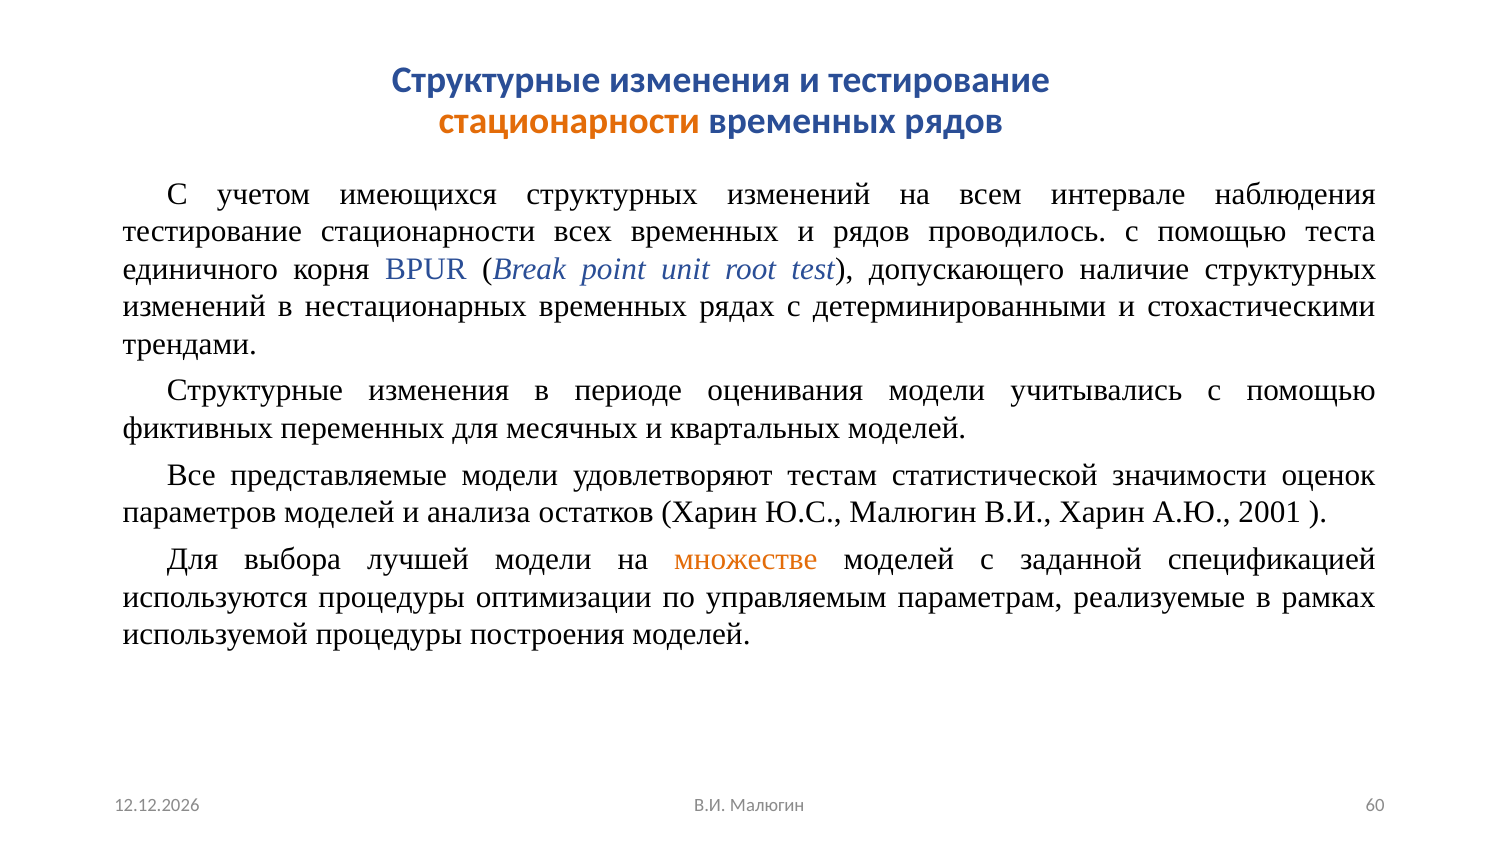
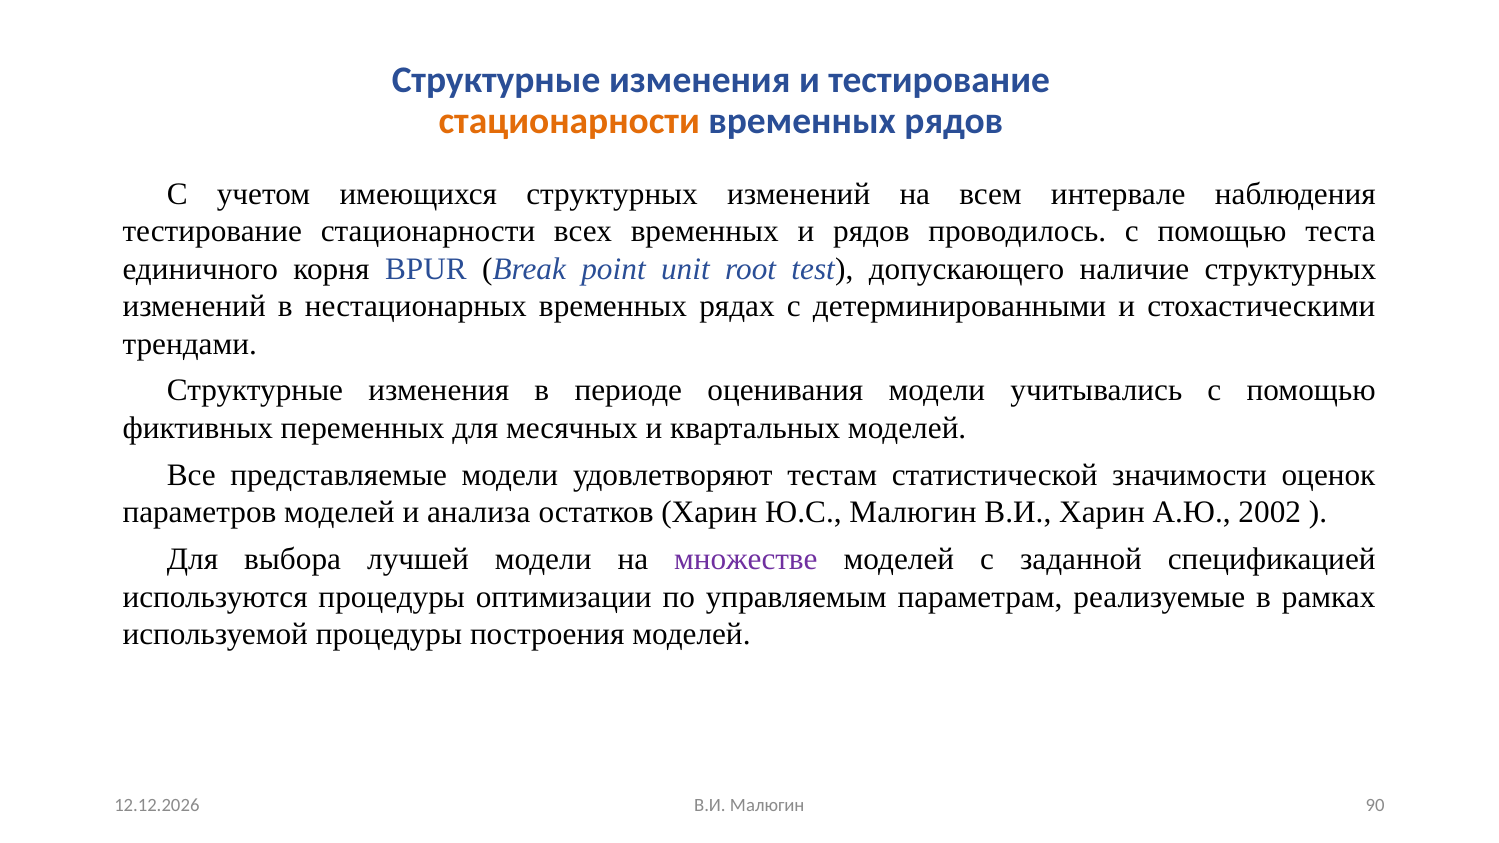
2001: 2001 -> 2002
множестве colour: orange -> purple
60: 60 -> 90
